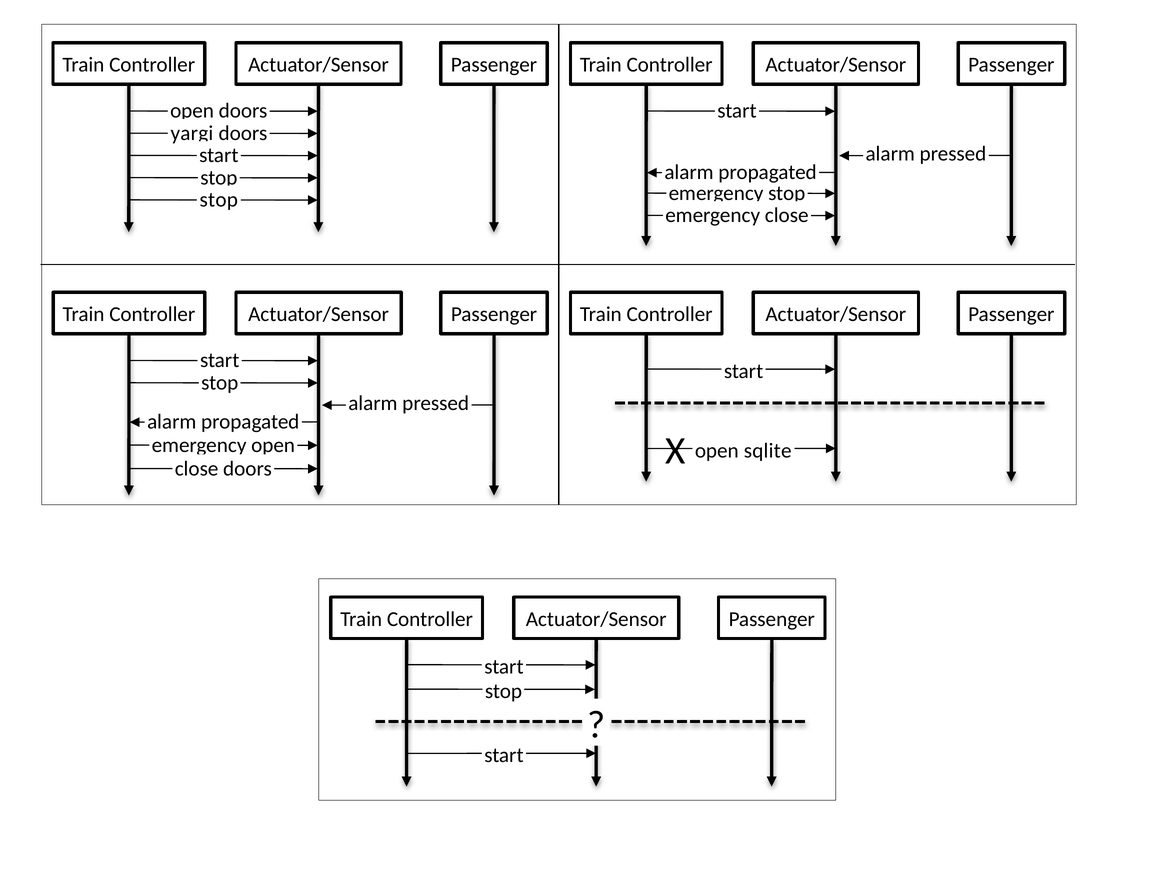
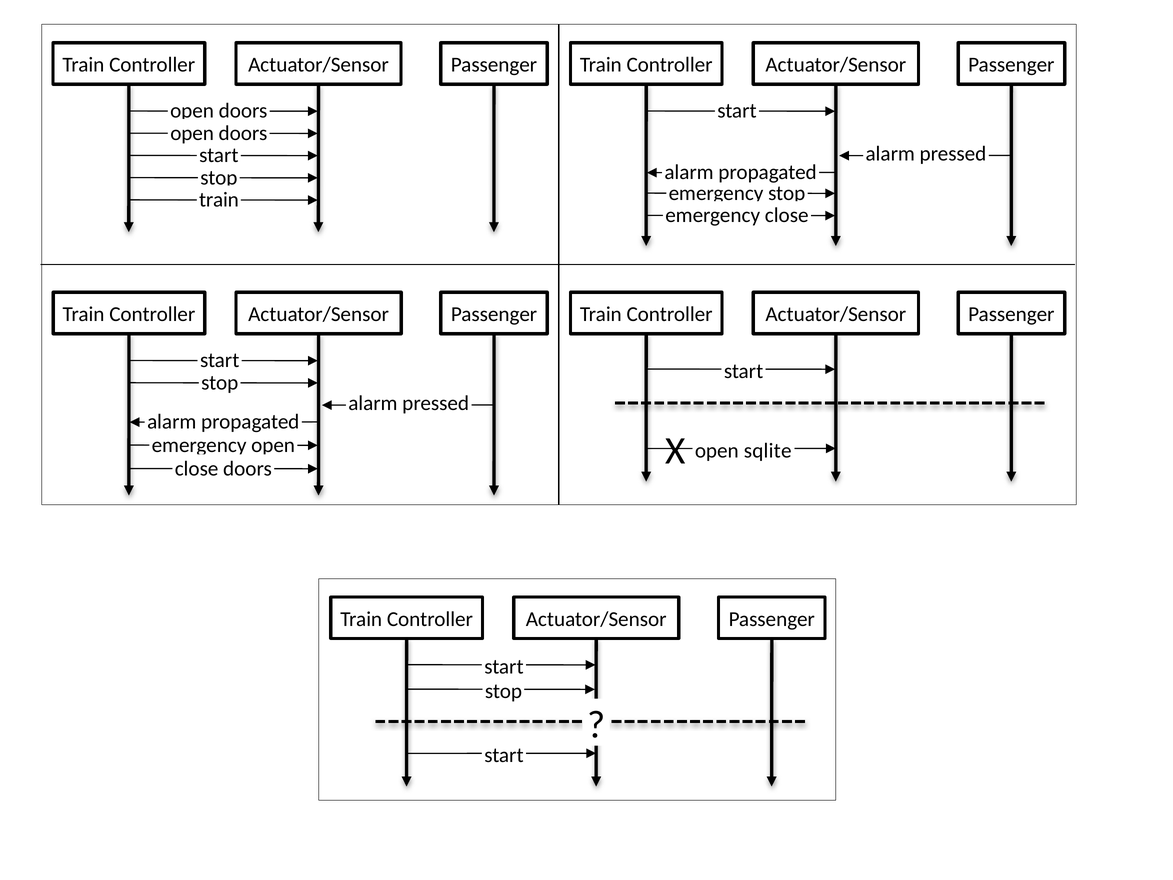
yargi at (192, 133): yargi -> open
stop at (219, 200): stop -> train
